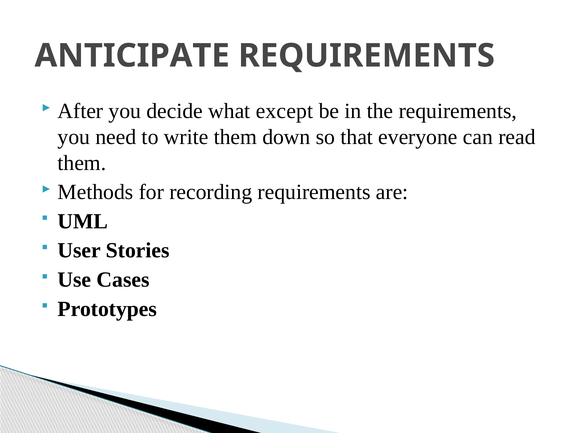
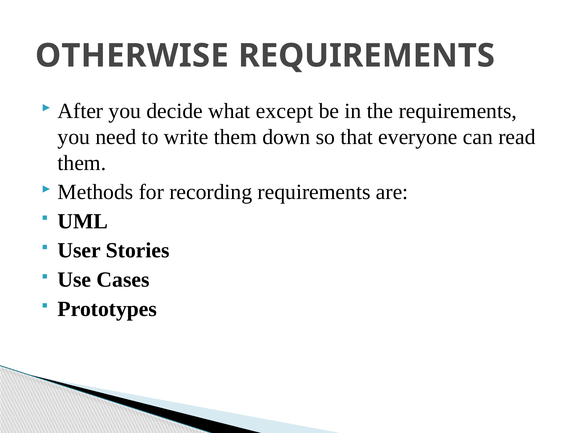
ANTICIPATE: ANTICIPATE -> OTHERWISE
